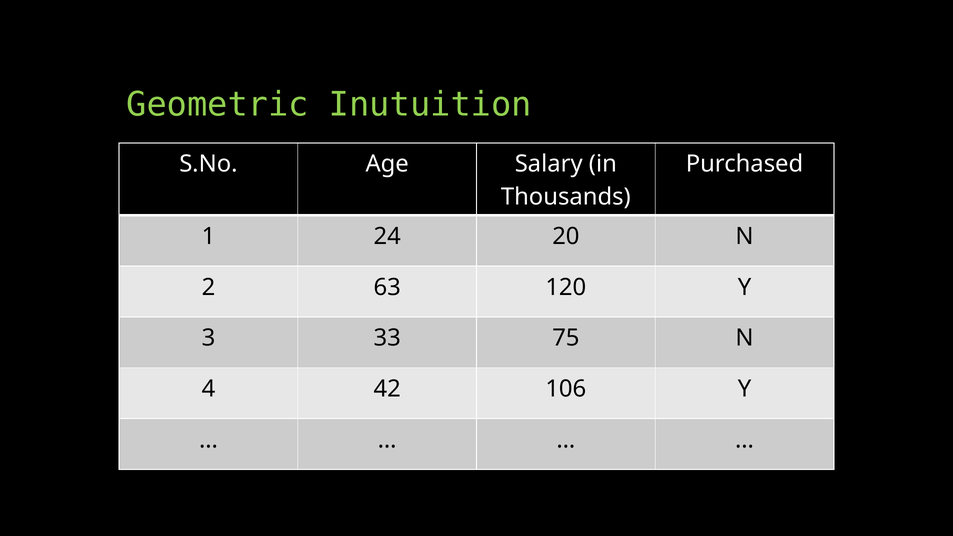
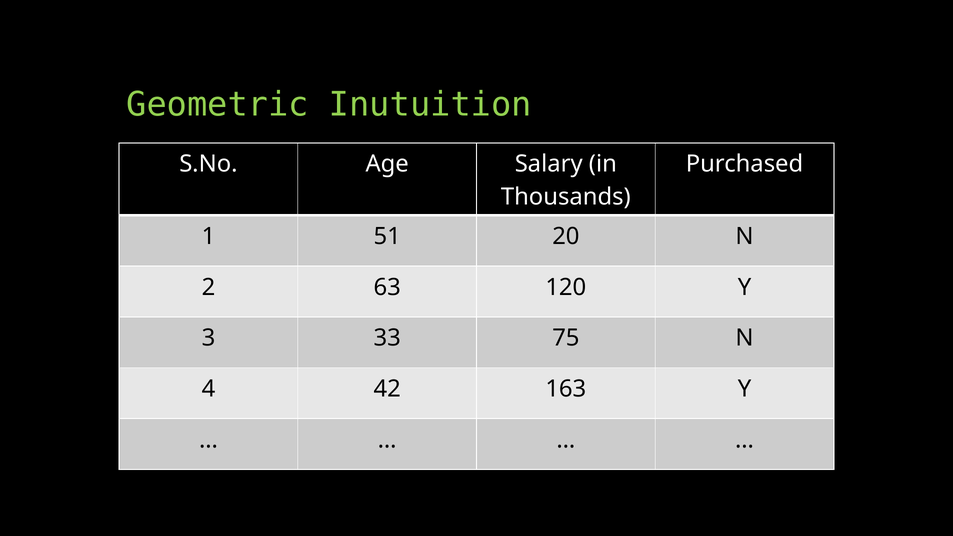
24: 24 -> 51
106: 106 -> 163
